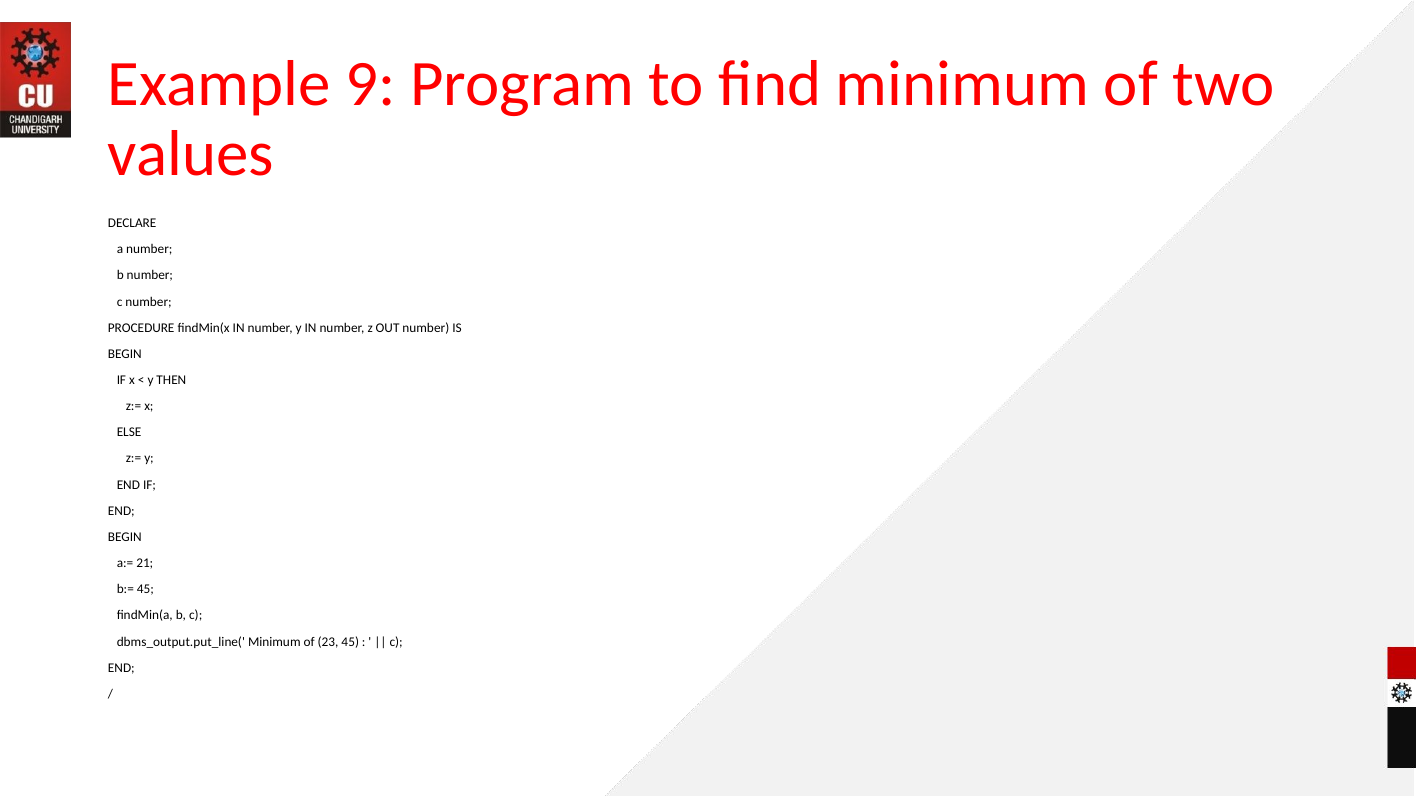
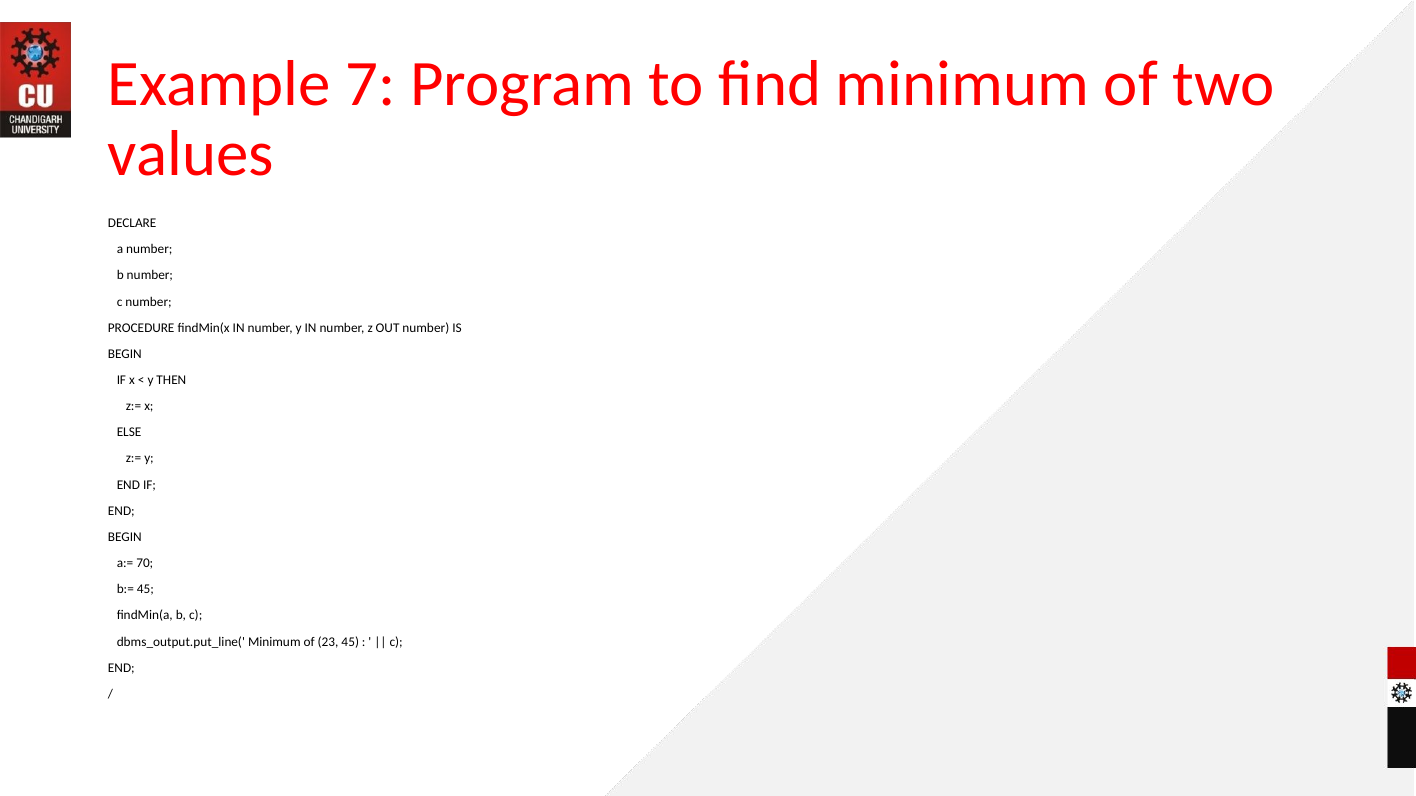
9: 9 -> 7
21: 21 -> 70
